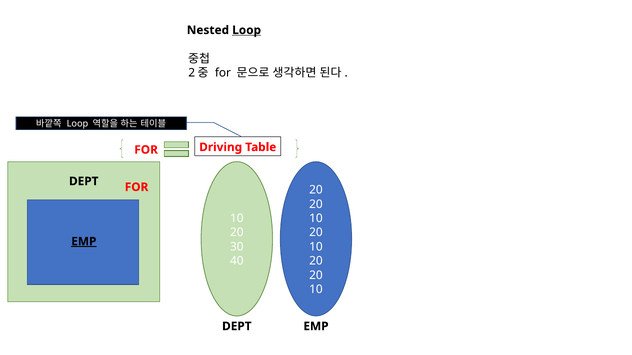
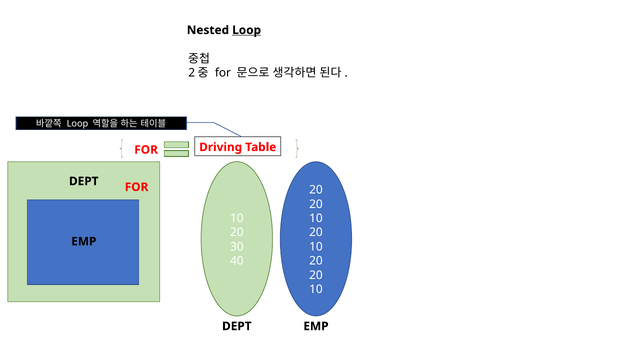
EMP at (84, 242) underline: present -> none
